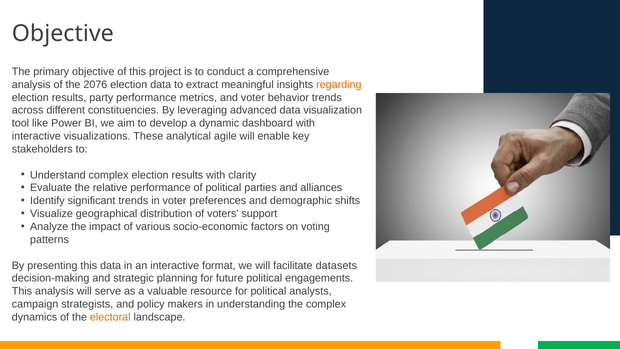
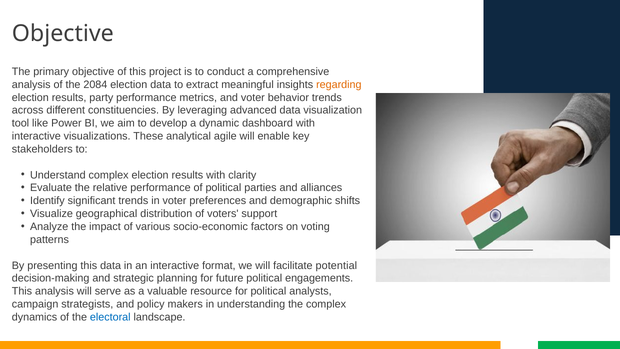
2076: 2076 -> 2084
datasets: datasets -> potential
electoral colour: orange -> blue
